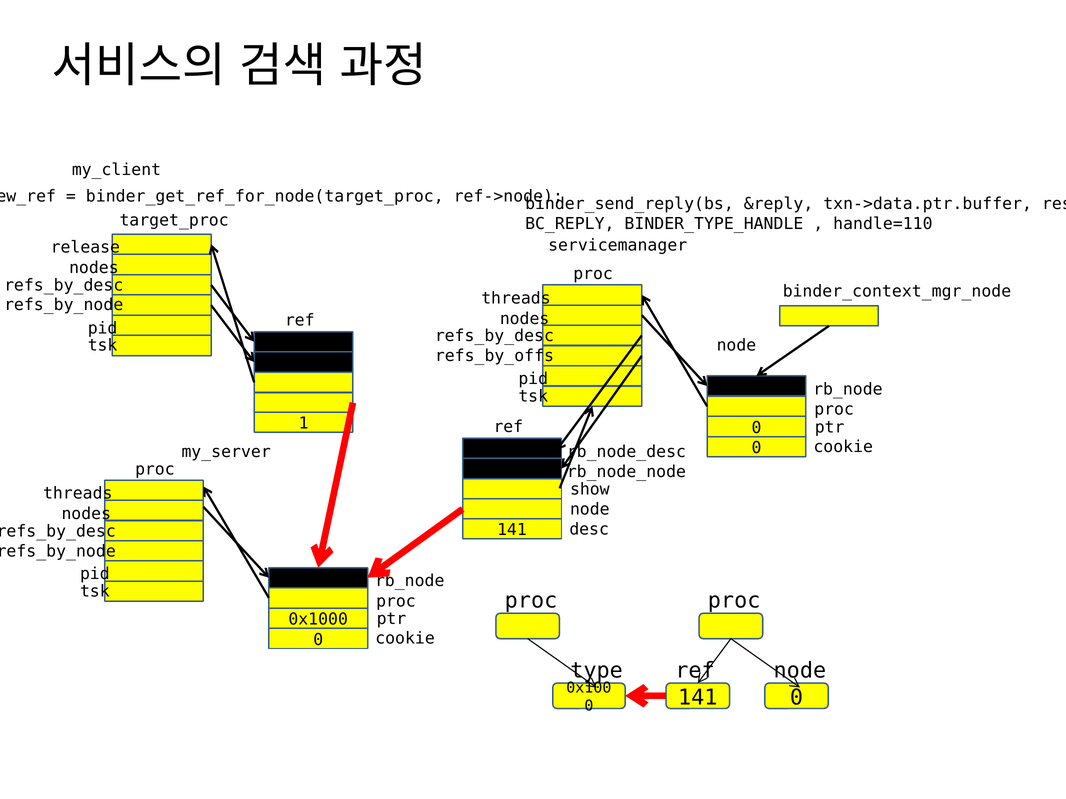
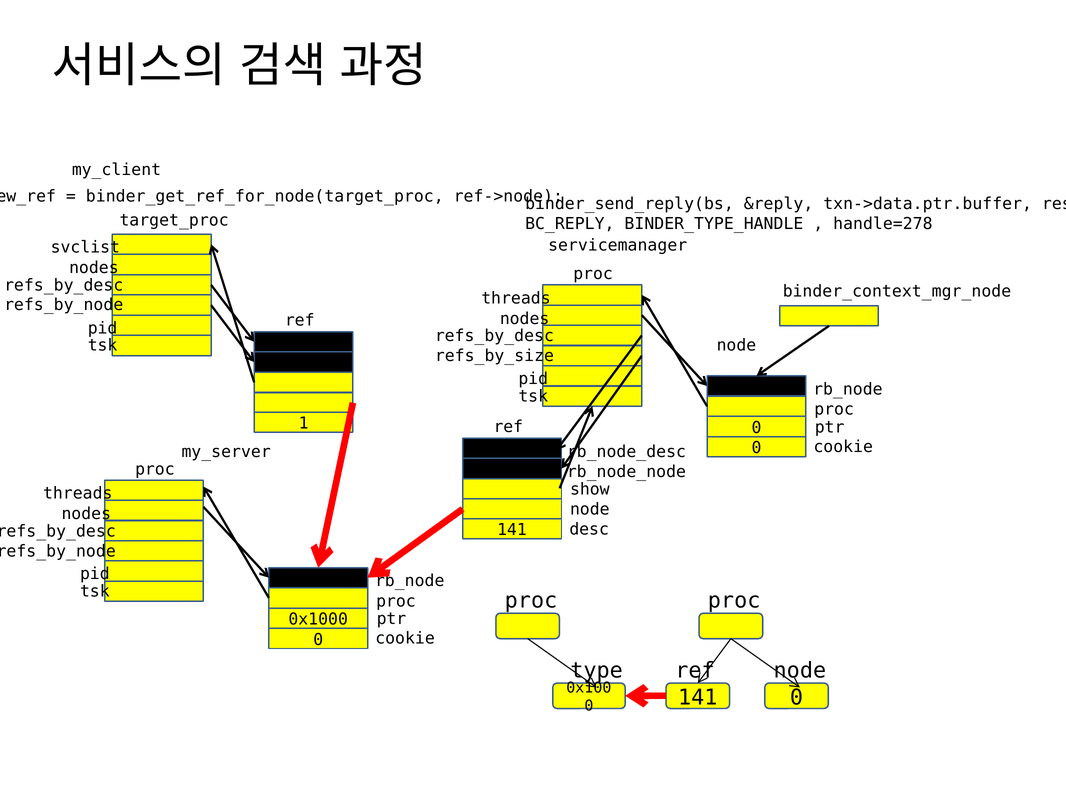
handle=110: handle=110 -> handle=278
release: release -> svclist
refs_by_offs: refs_by_offs -> refs_by_size
